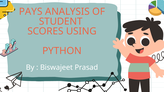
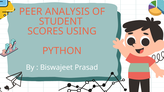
PAYS: PAYS -> PEER
